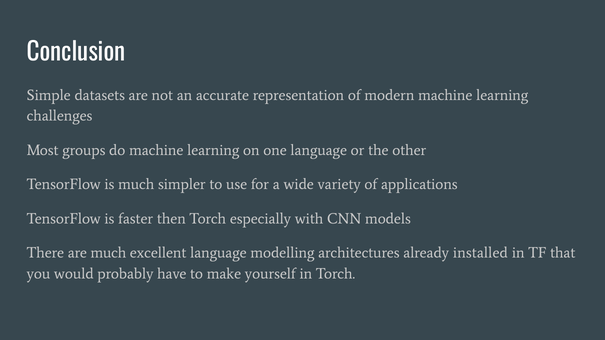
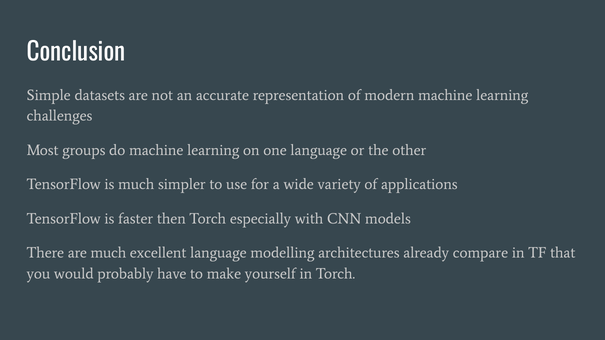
installed: installed -> compare
